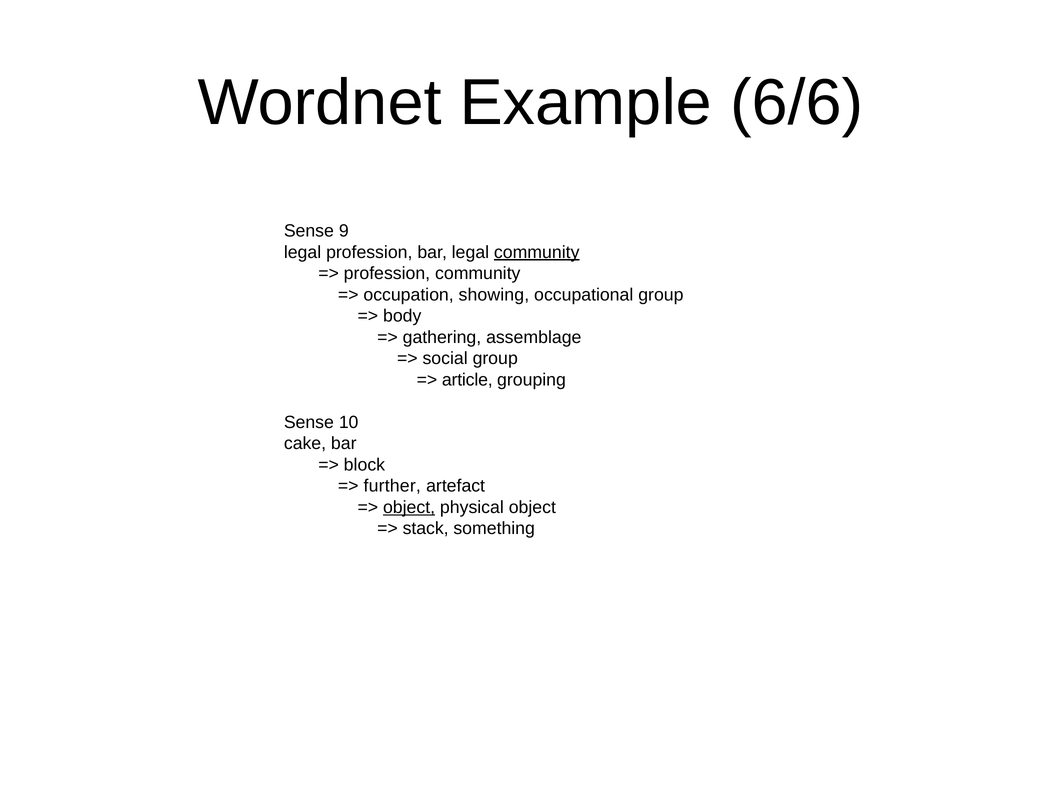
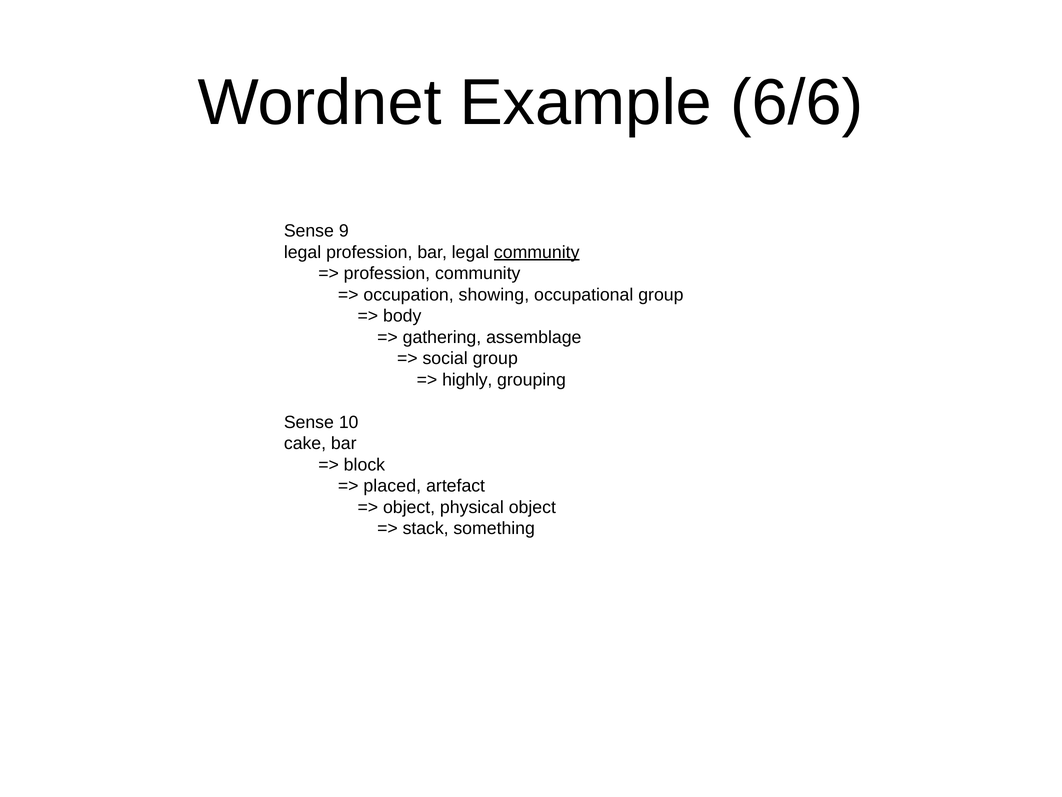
article: article -> highly
further: further -> placed
object at (409, 507) underline: present -> none
